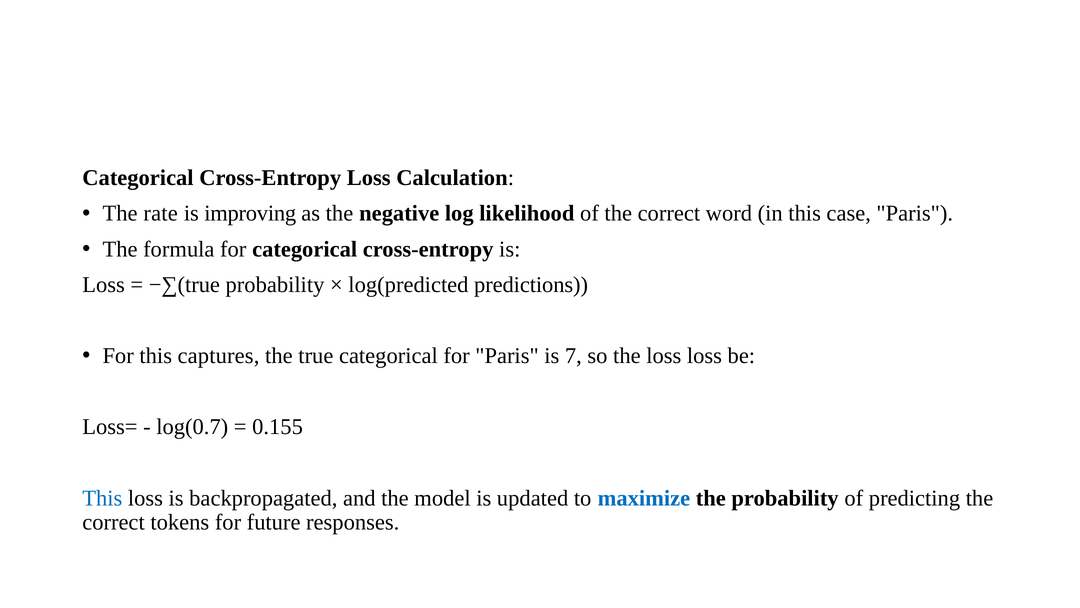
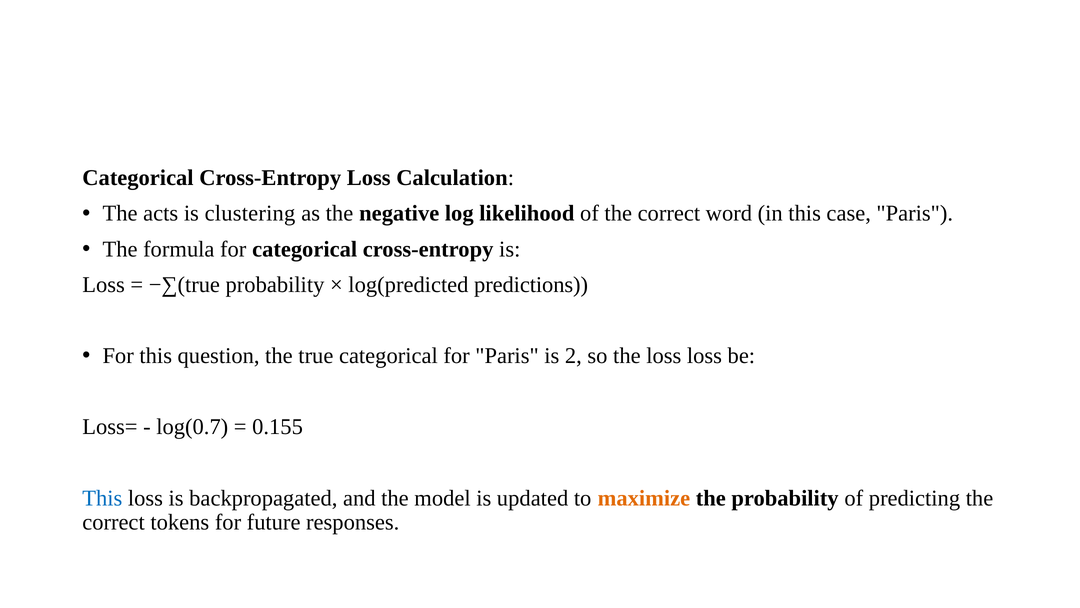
rate: rate -> acts
improving: improving -> clustering
captures: captures -> question
7: 7 -> 2
maximize colour: blue -> orange
